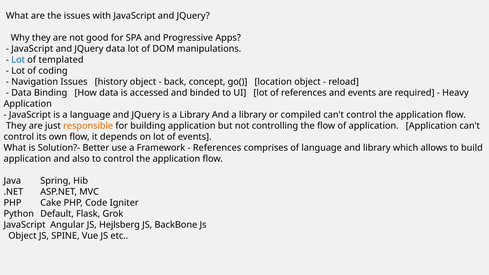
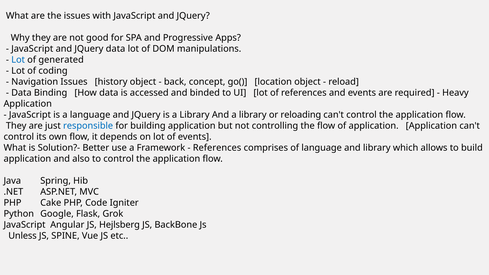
templated: templated -> generated
compiled: compiled -> reloading
responsible colour: orange -> blue
Default: Default -> Google
Object at (22, 236): Object -> Unless
